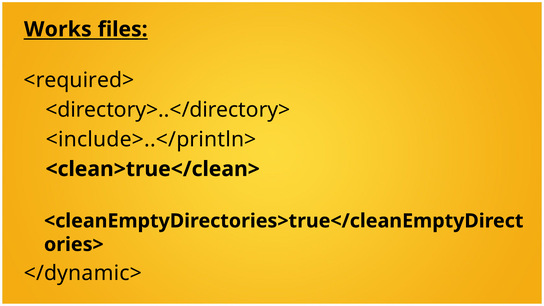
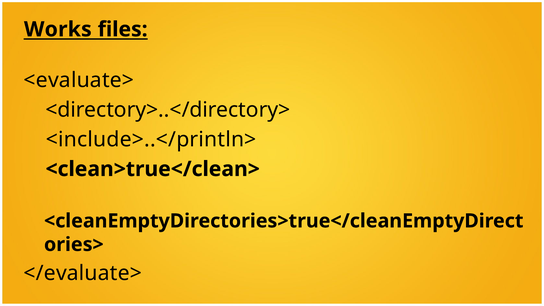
<required>: <required> -> <evaluate>
</dynamic>: </dynamic> -> </evaluate>
